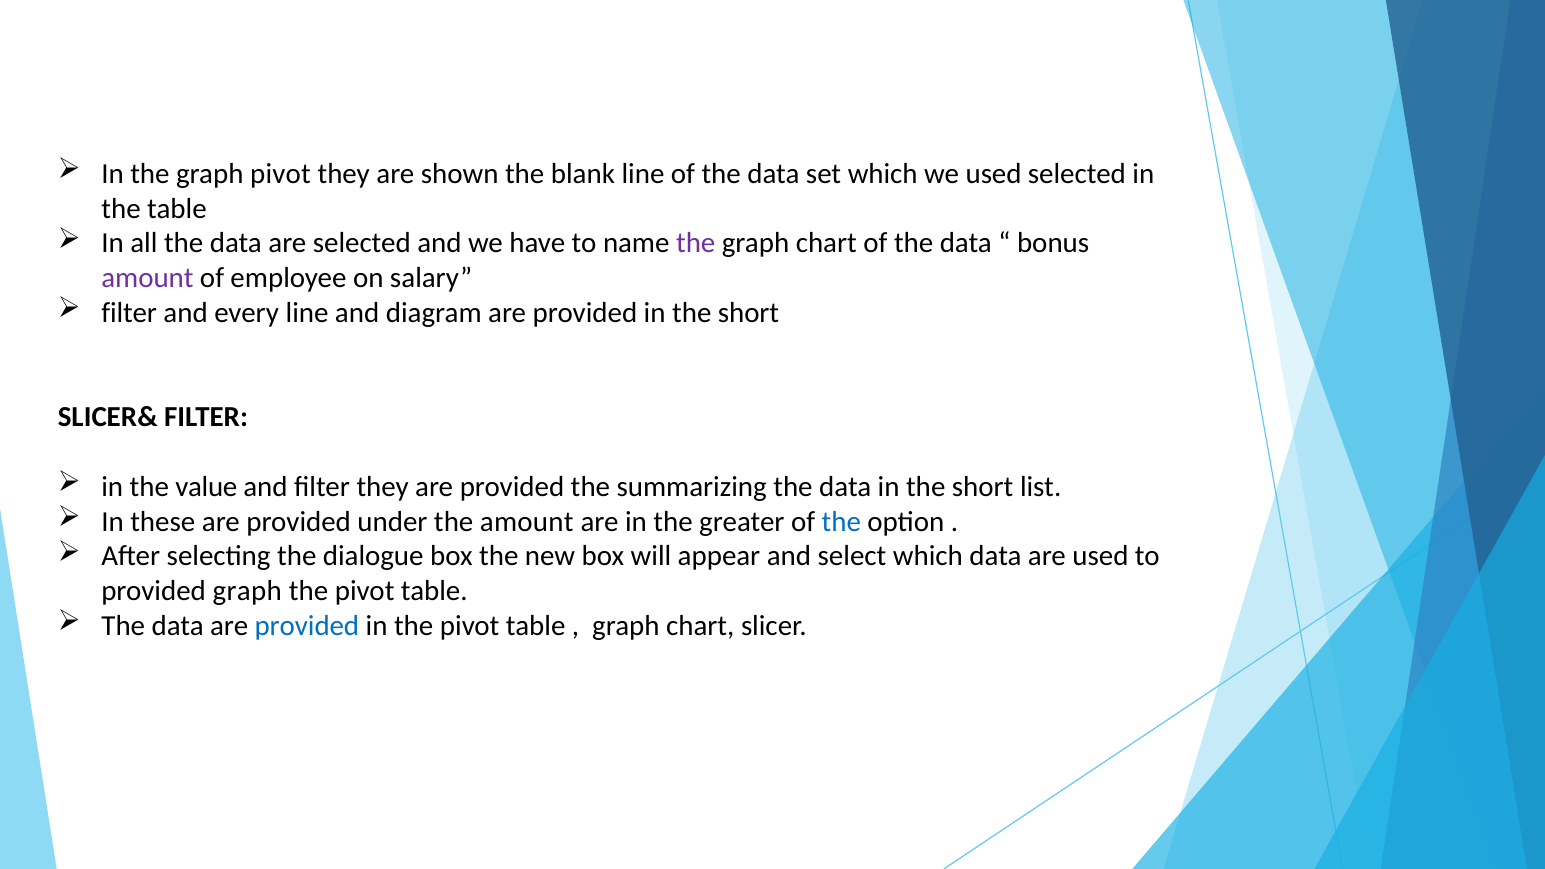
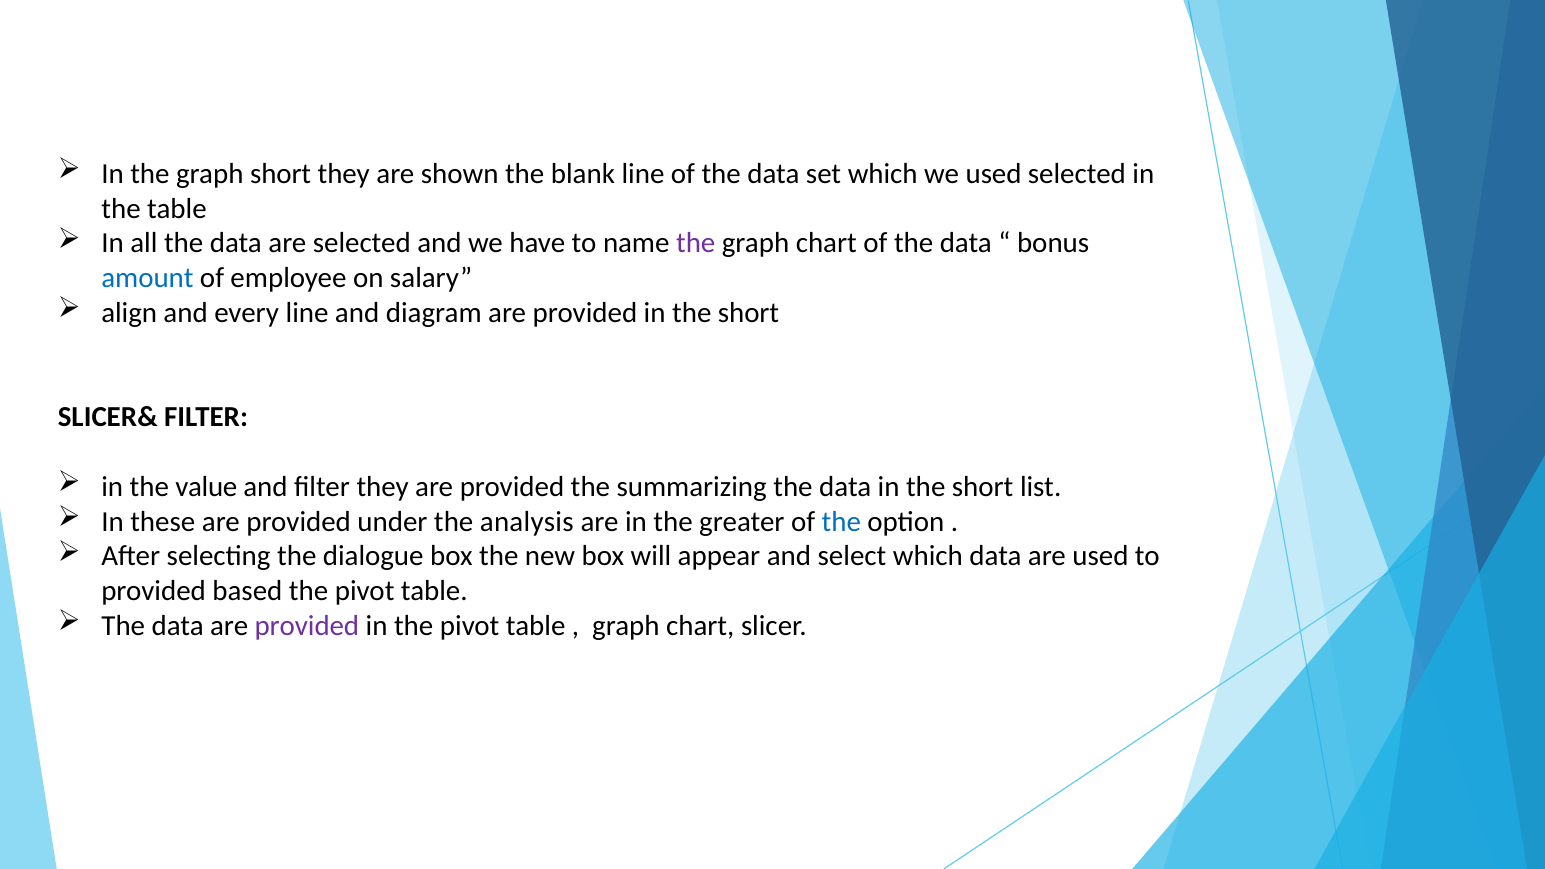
graph pivot: pivot -> short
amount at (147, 278) colour: purple -> blue
filter at (129, 313): filter -> align
the amount: amount -> analysis
provided graph: graph -> based
provided at (307, 626) colour: blue -> purple
